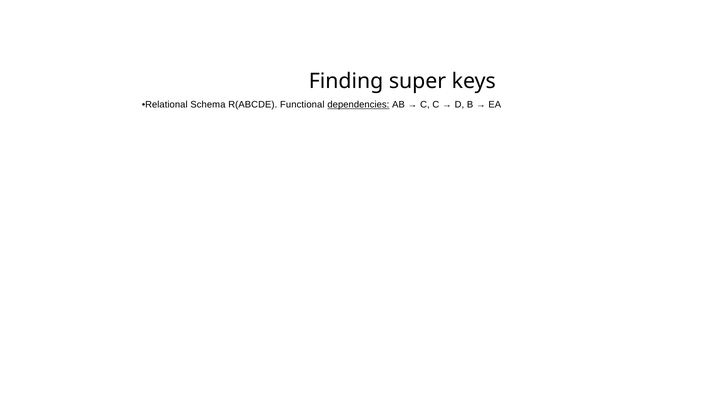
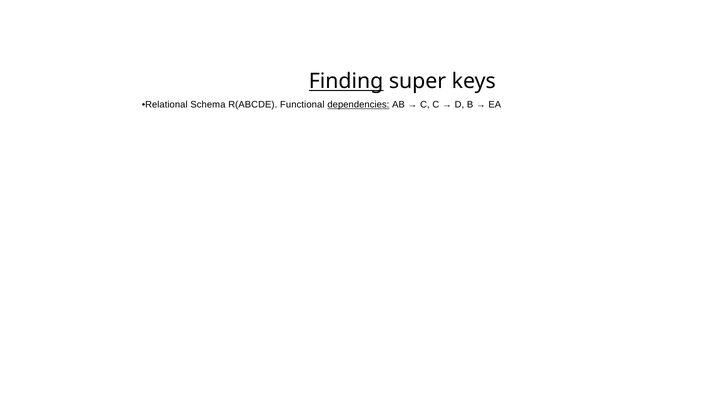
Finding underline: none -> present
